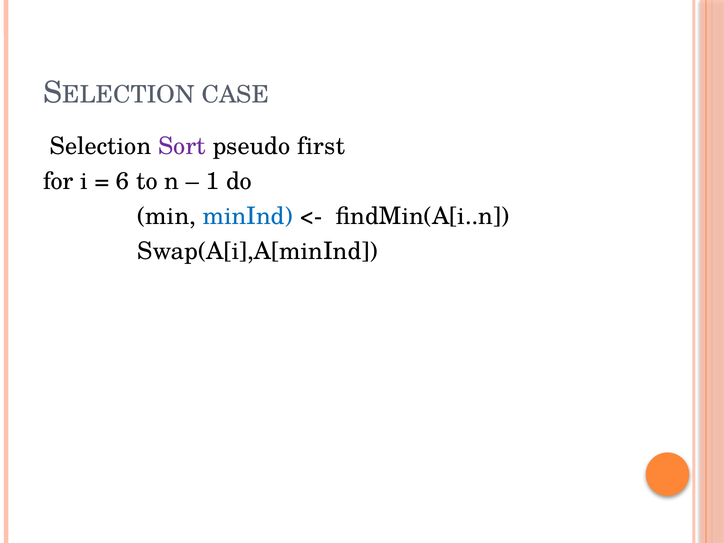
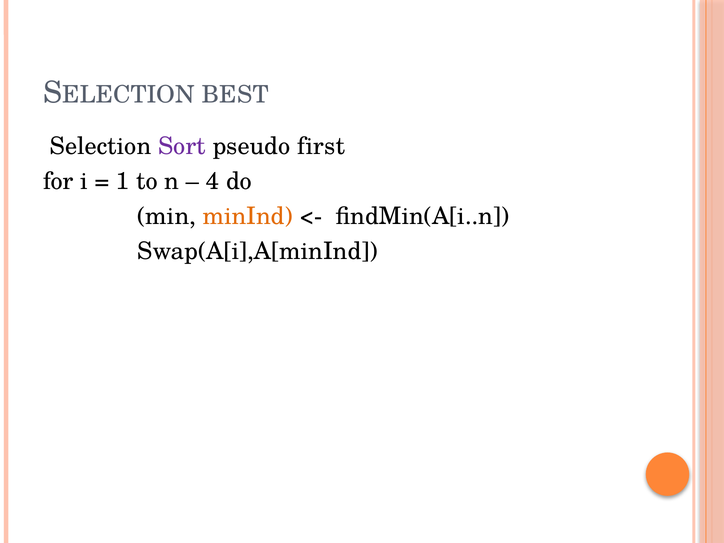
CASE: CASE -> BEST
6: 6 -> 1
1: 1 -> 4
minInd colour: blue -> orange
